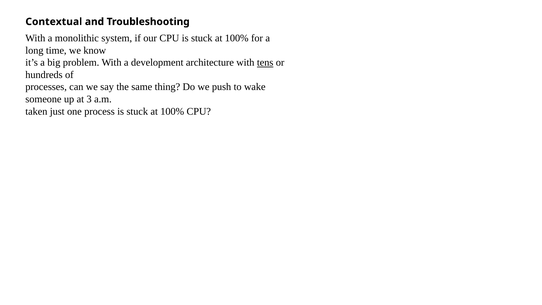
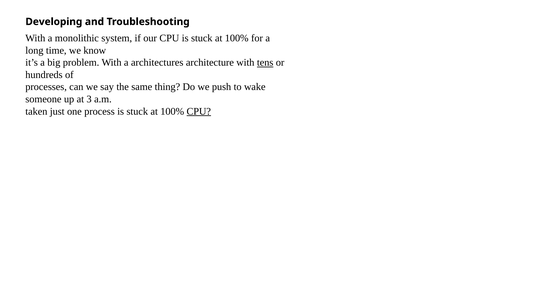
Contextual: Contextual -> Developing
development: development -> architectures
CPU at (199, 111) underline: none -> present
